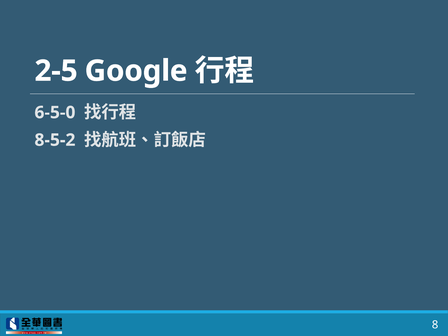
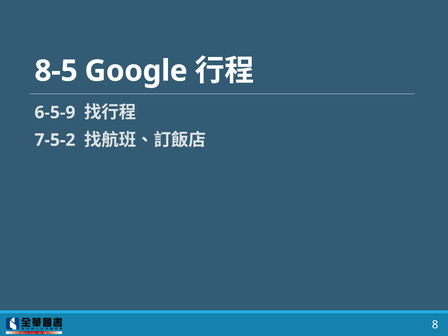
2-5: 2-5 -> 8-5
6-5-0: 6-5-0 -> 6-5-9
8-5-2: 8-5-2 -> 7-5-2
